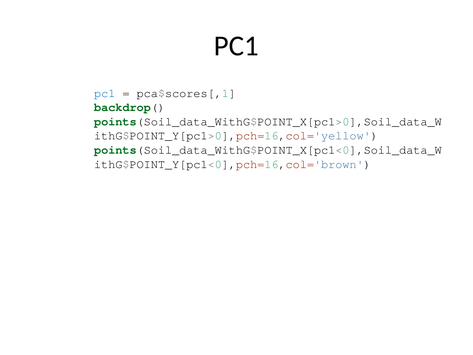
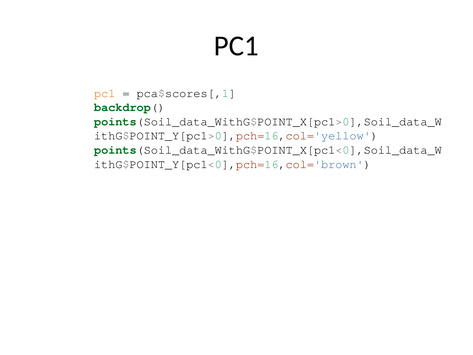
pc1 at (105, 93) colour: blue -> orange
